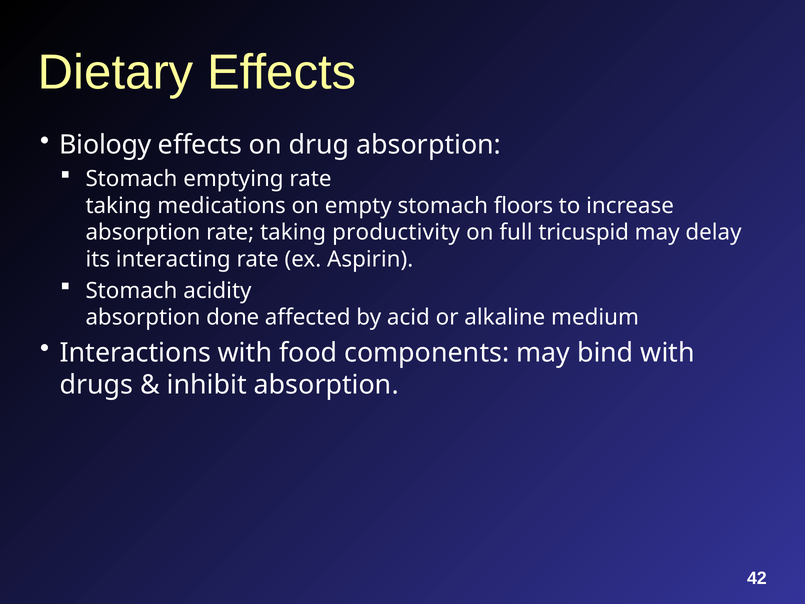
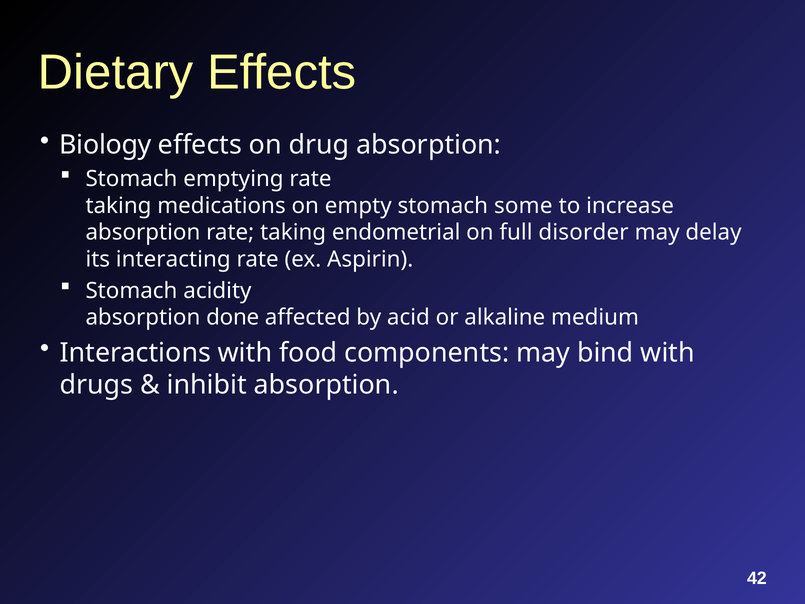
floors: floors -> some
productivity: productivity -> endometrial
tricuspid: tricuspid -> disorder
